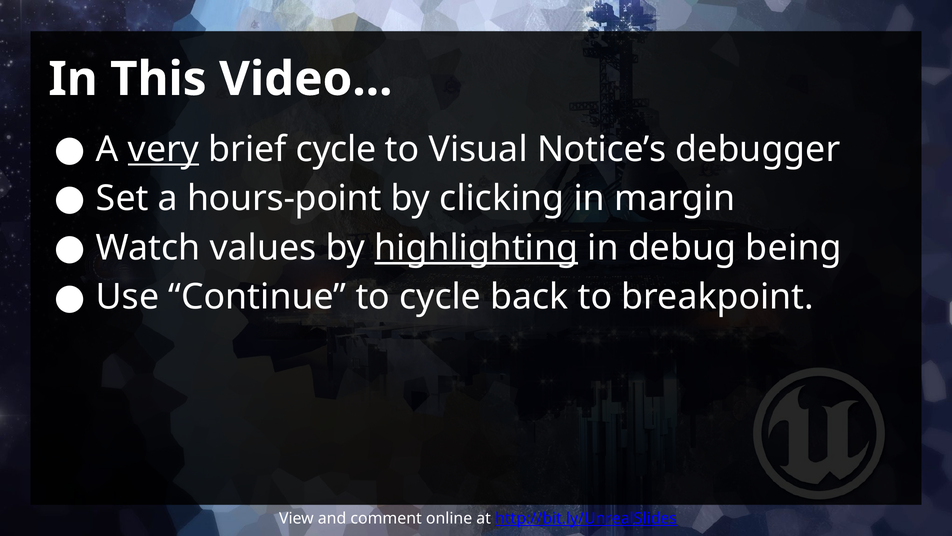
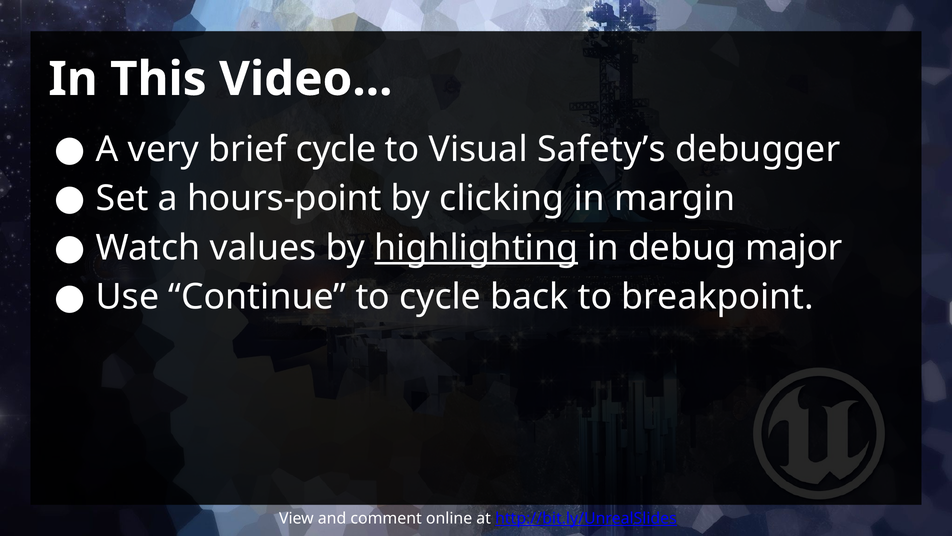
very underline: present -> none
Notice’s: Notice’s -> Safety’s
being: being -> major
